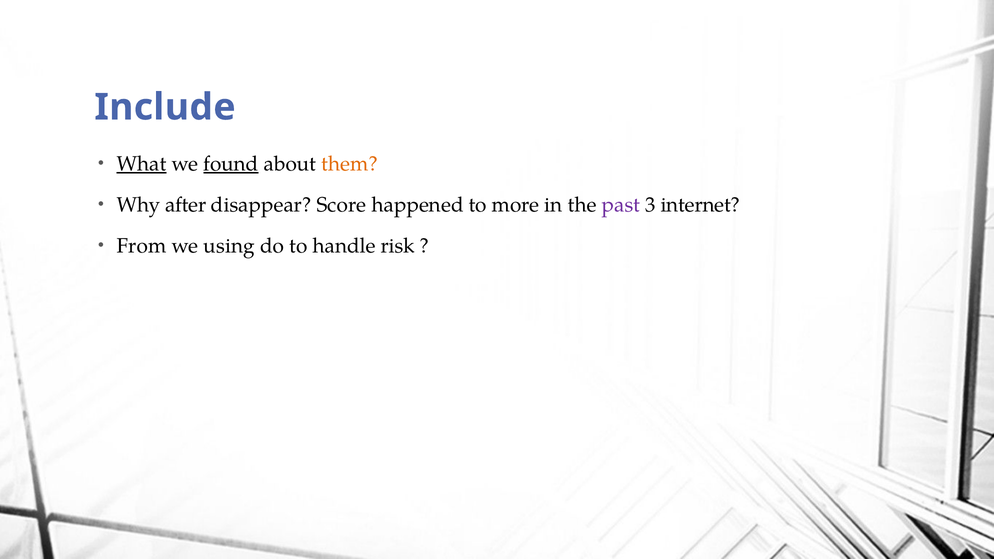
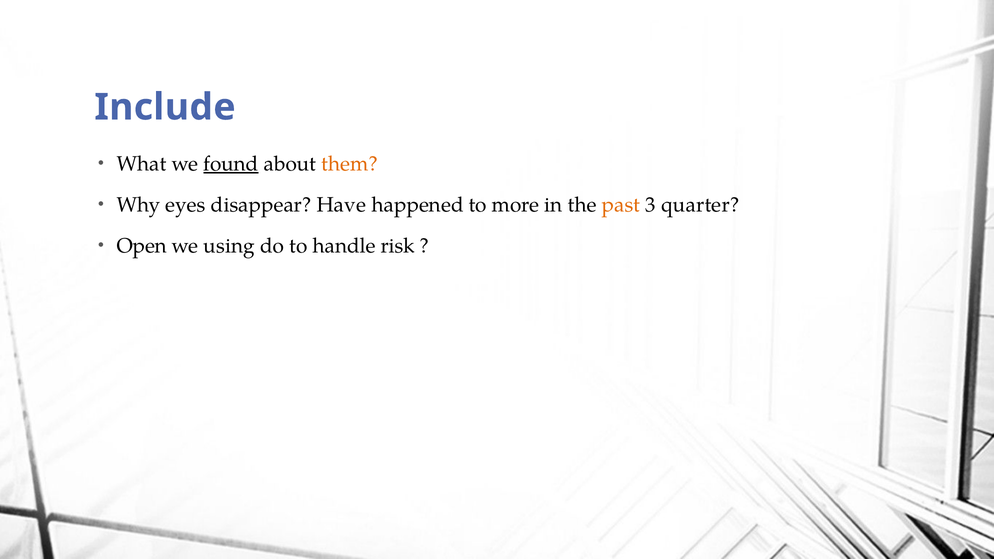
What underline: present -> none
after: after -> eyes
Score: Score -> Have
past colour: purple -> orange
internet: internet -> quarter
From: From -> Open
